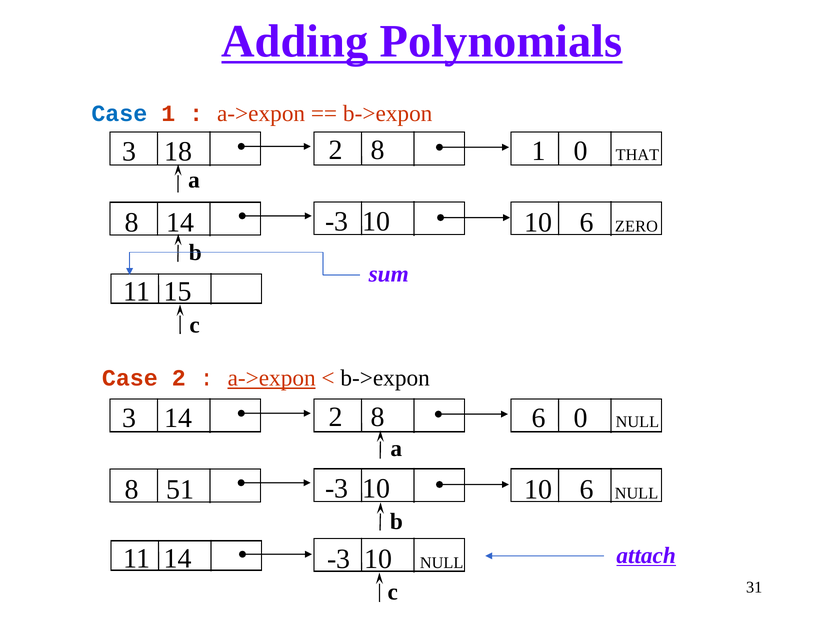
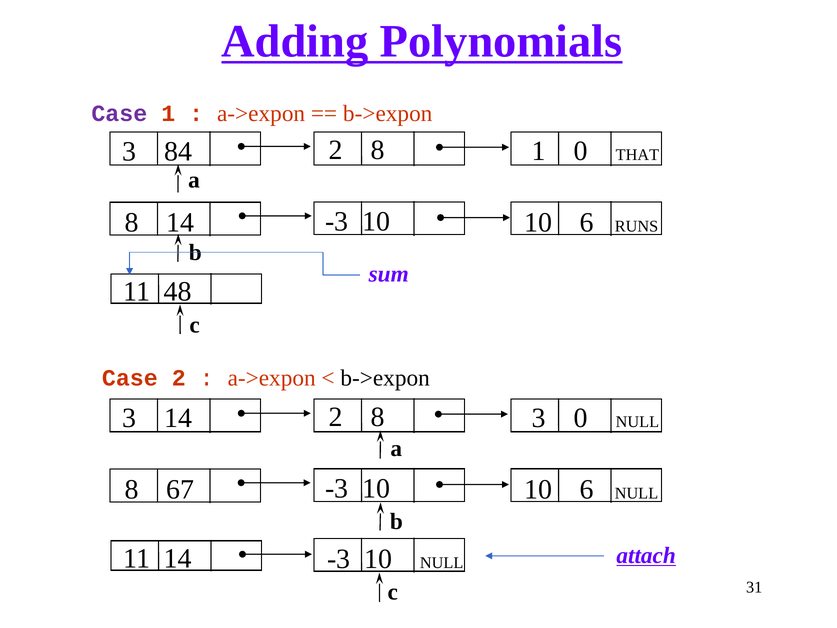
Case at (119, 114) colour: blue -> purple
18: 18 -> 84
ZERO: ZERO -> RUNS
15: 15 -> 48
a->expon at (272, 378) underline: present -> none
8 6: 6 -> 3
51: 51 -> 67
